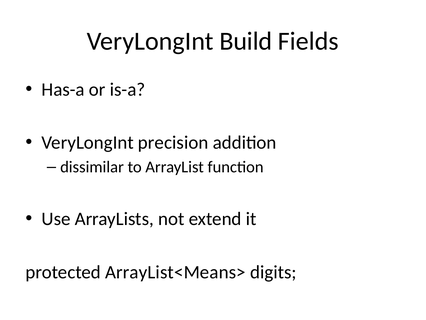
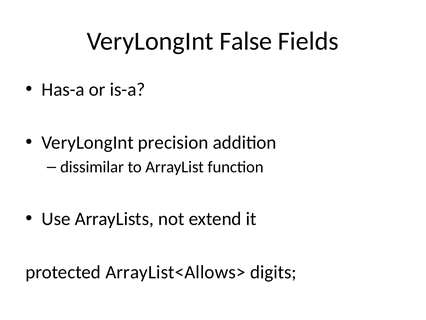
Build: Build -> False
ArrayList<Means>: ArrayList<Means> -> ArrayList<Allows>
